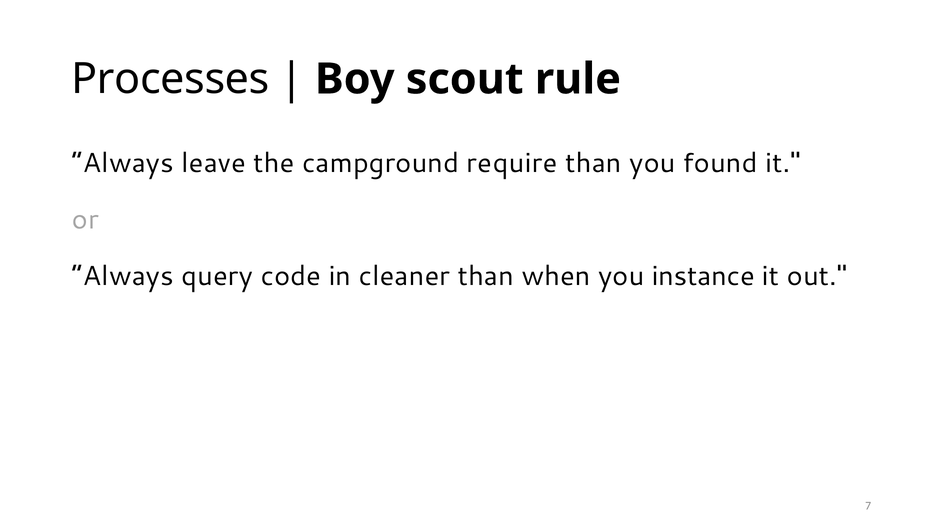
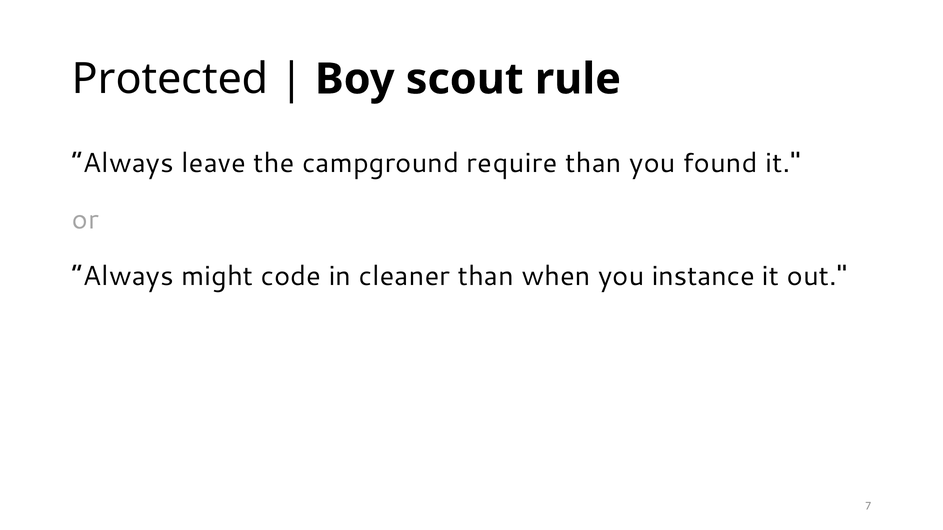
Processes: Processes -> Protected
query: query -> might
